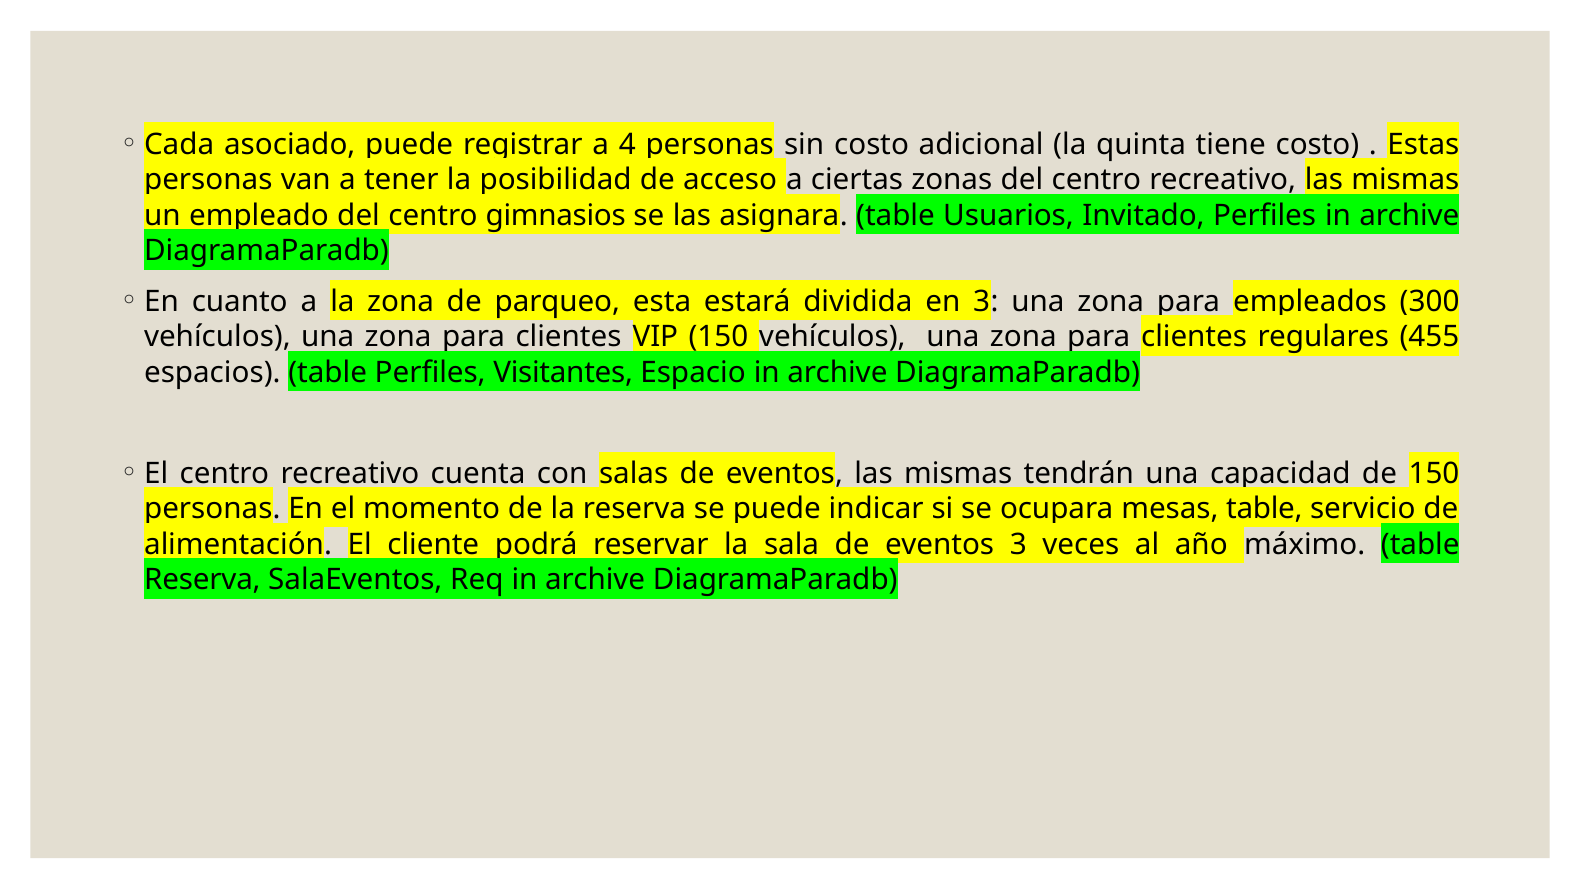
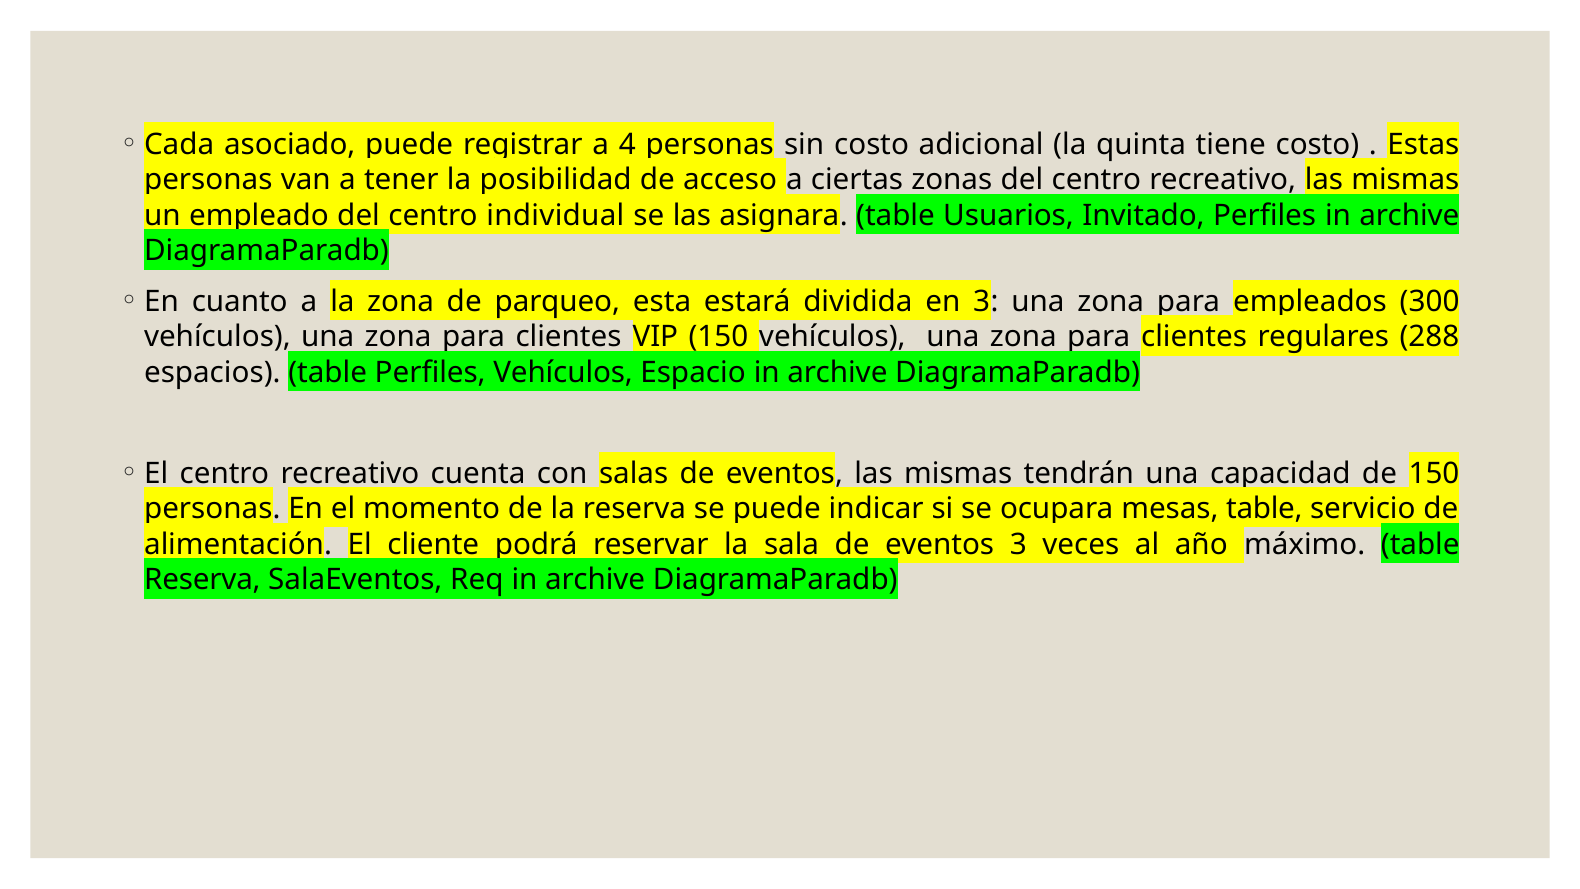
gimnasios: gimnasios -> individual
455: 455 -> 288
Perfiles Visitantes: Visitantes -> Vehículos
